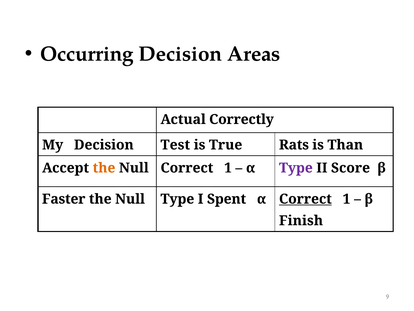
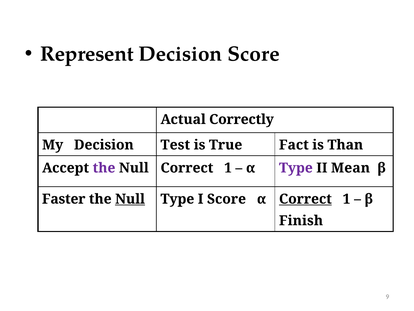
Occurring: Occurring -> Represent
Decision Areas: Areas -> Score
Rats: Rats -> Fact
the at (104, 168) colour: orange -> purple
Score: Score -> Mean
Null at (130, 199) underline: none -> present
I Spent: Spent -> Score
